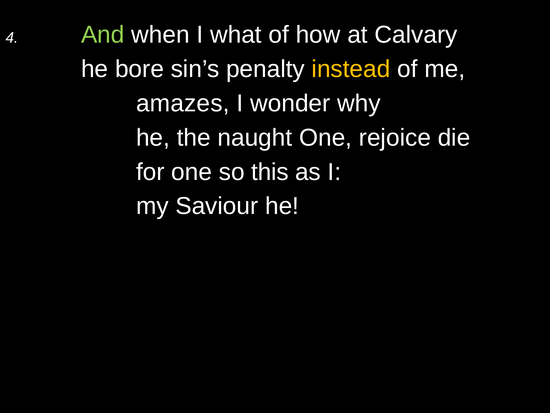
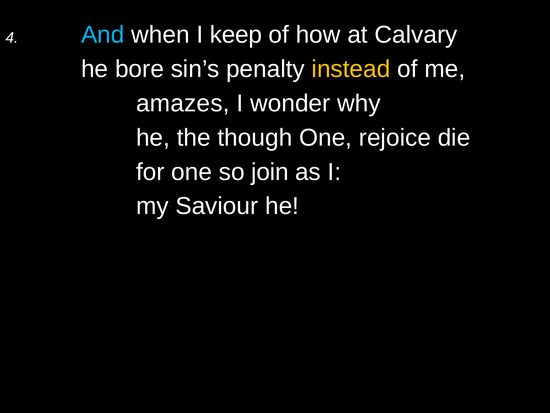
And colour: light green -> light blue
what: what -> keep
naught: naught -> though
this: this -> join
